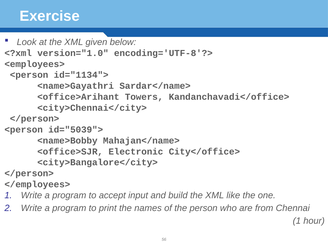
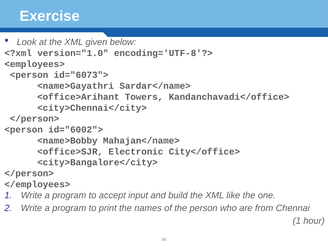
id="1134">: id="1134"> -> id="6073">
id="5039">: id="5039"> -> id="6002">
